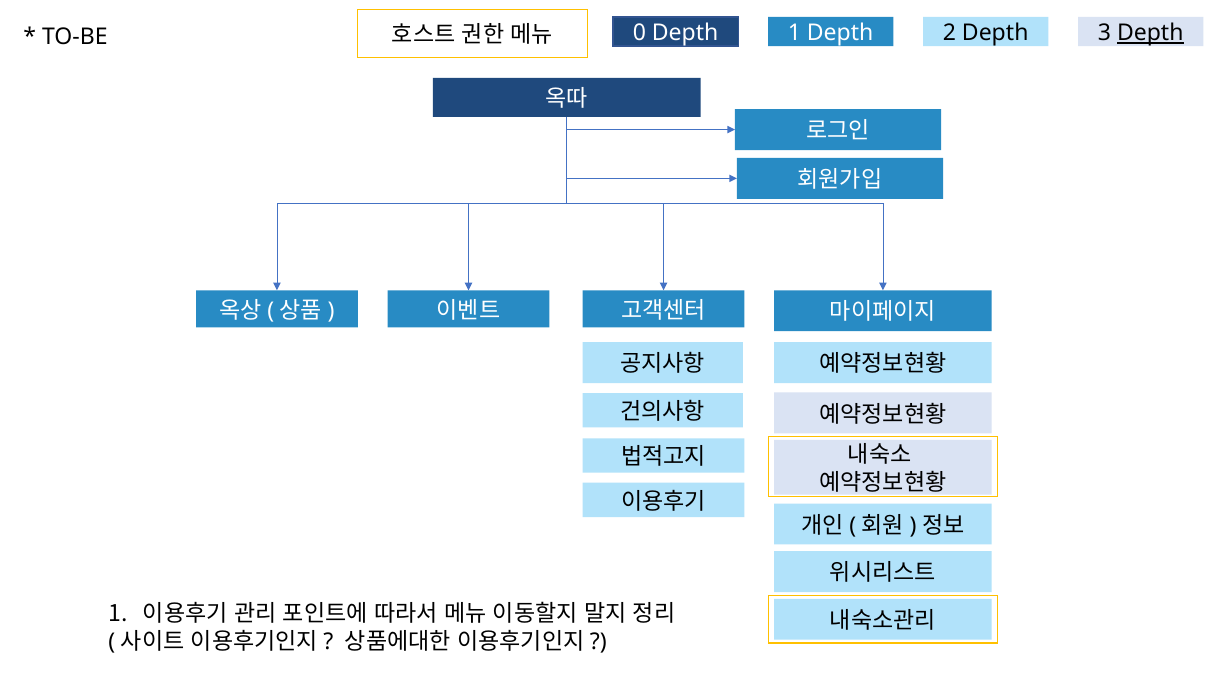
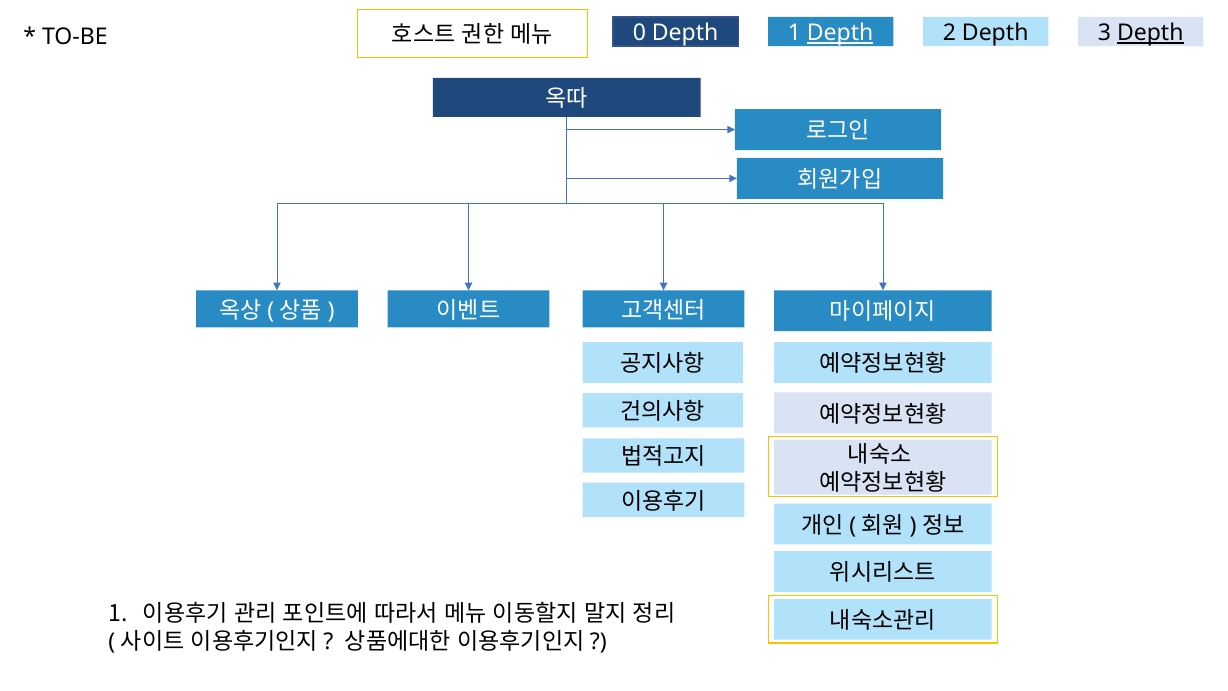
Depth at (840, 33) underline: none -> present
